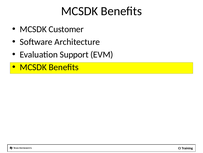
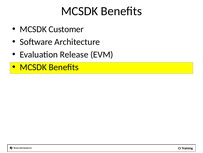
Support: Support -> Release
